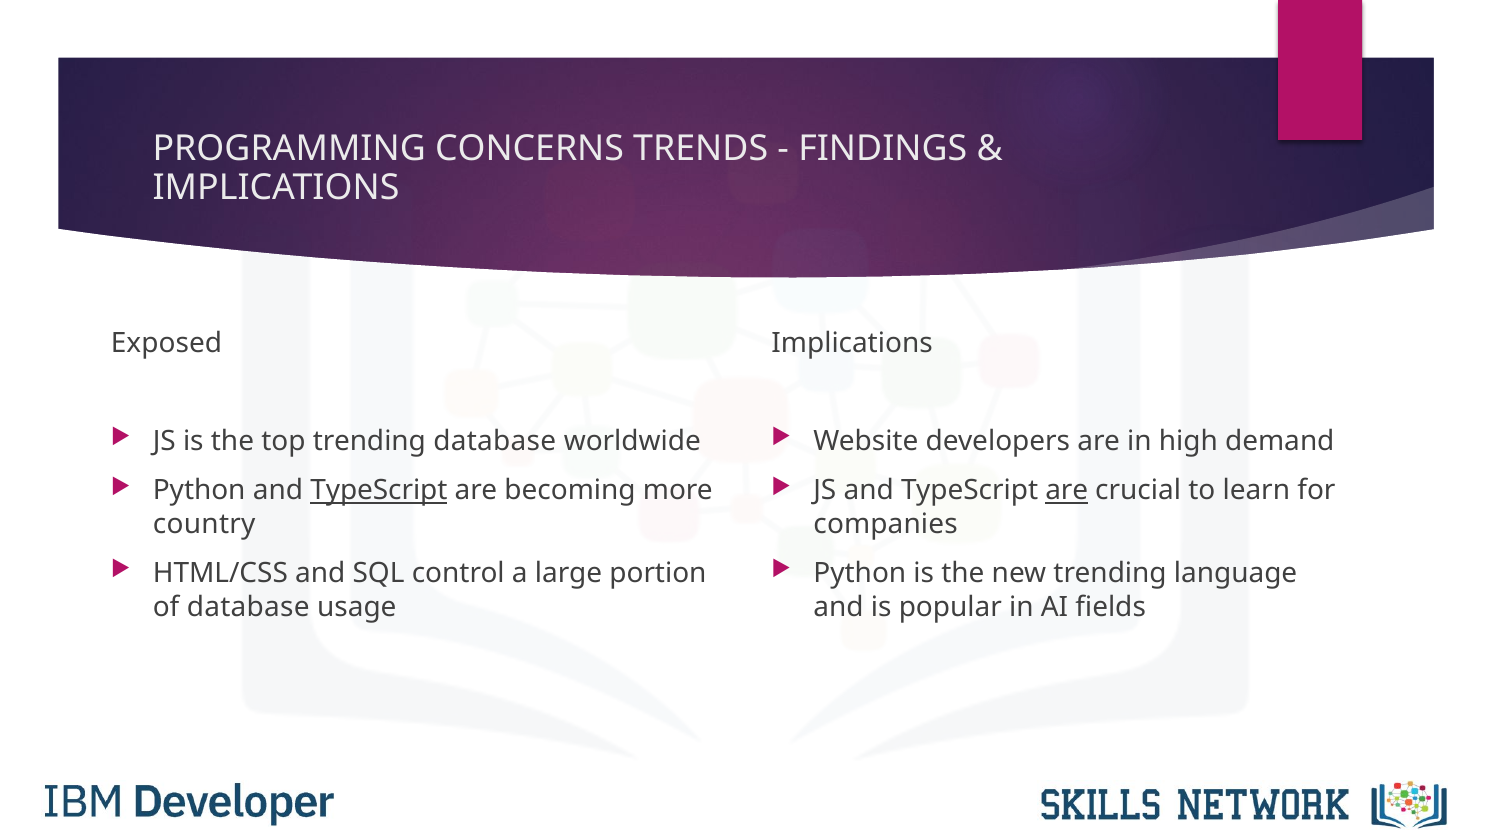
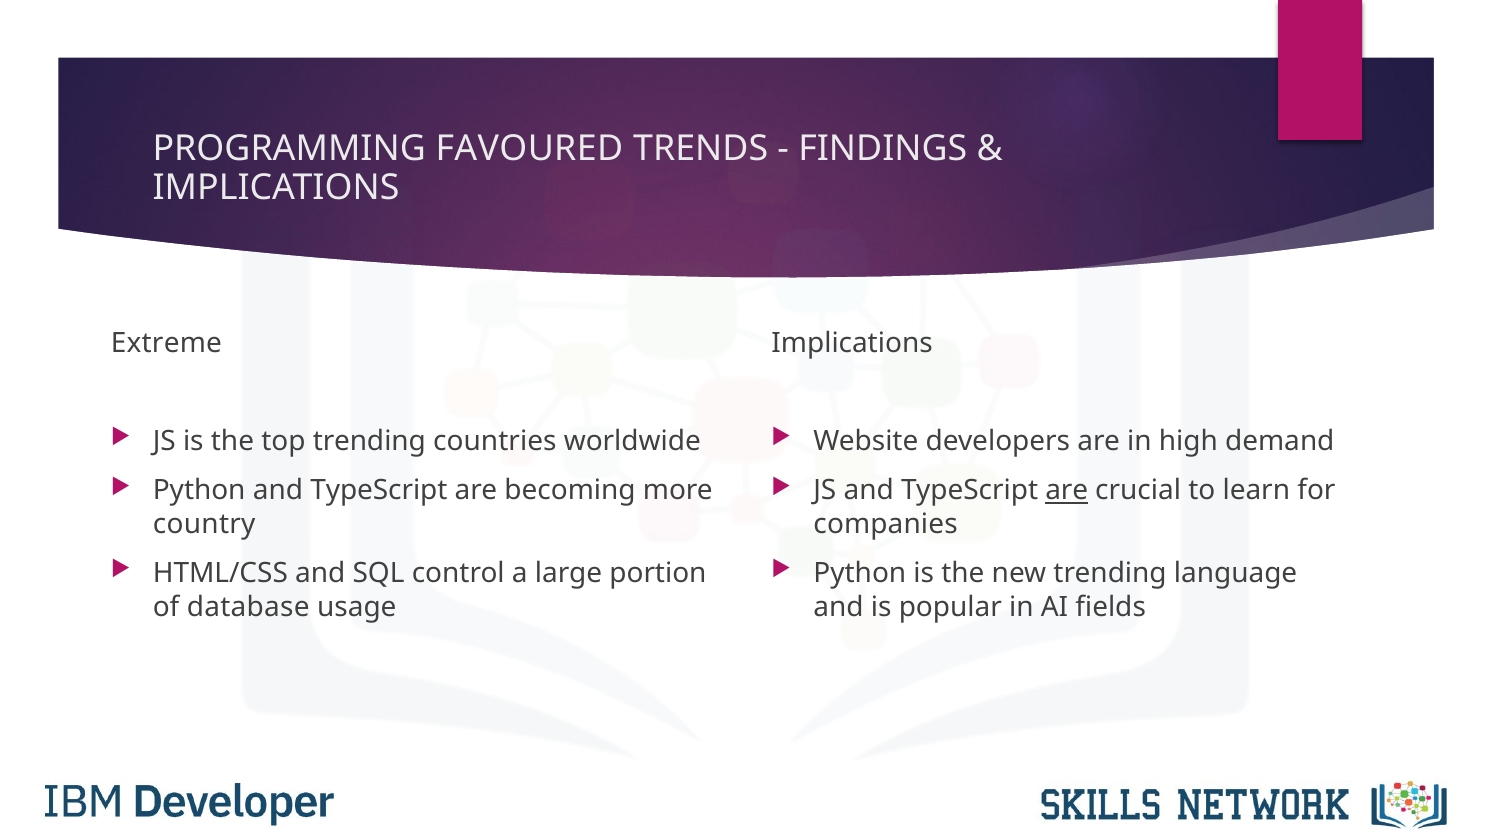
CONCERNS: CONCERNS -> FAVOURED
Exposed: Exposed -> Extreme
trending database: database -> countries
TypeScript at (379, 491) underline: present -> none
